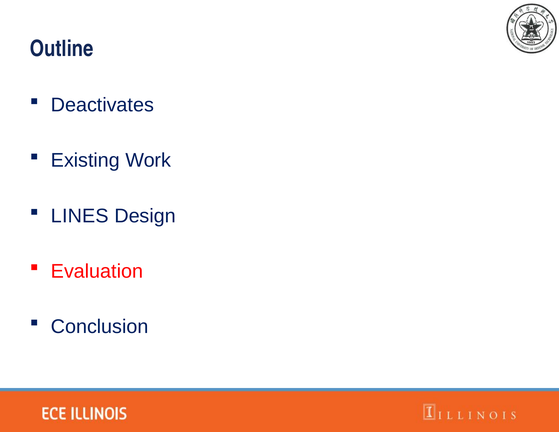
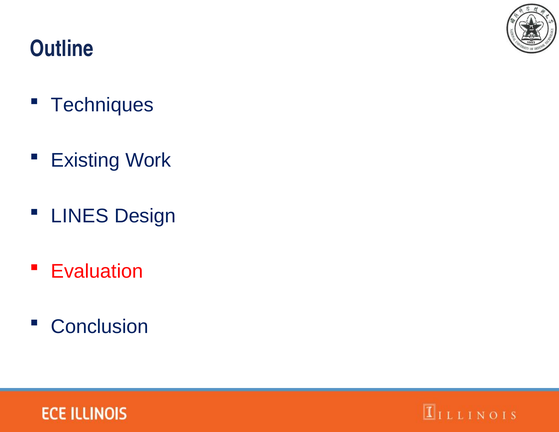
Deactivates: Deactivates -> Techniques
